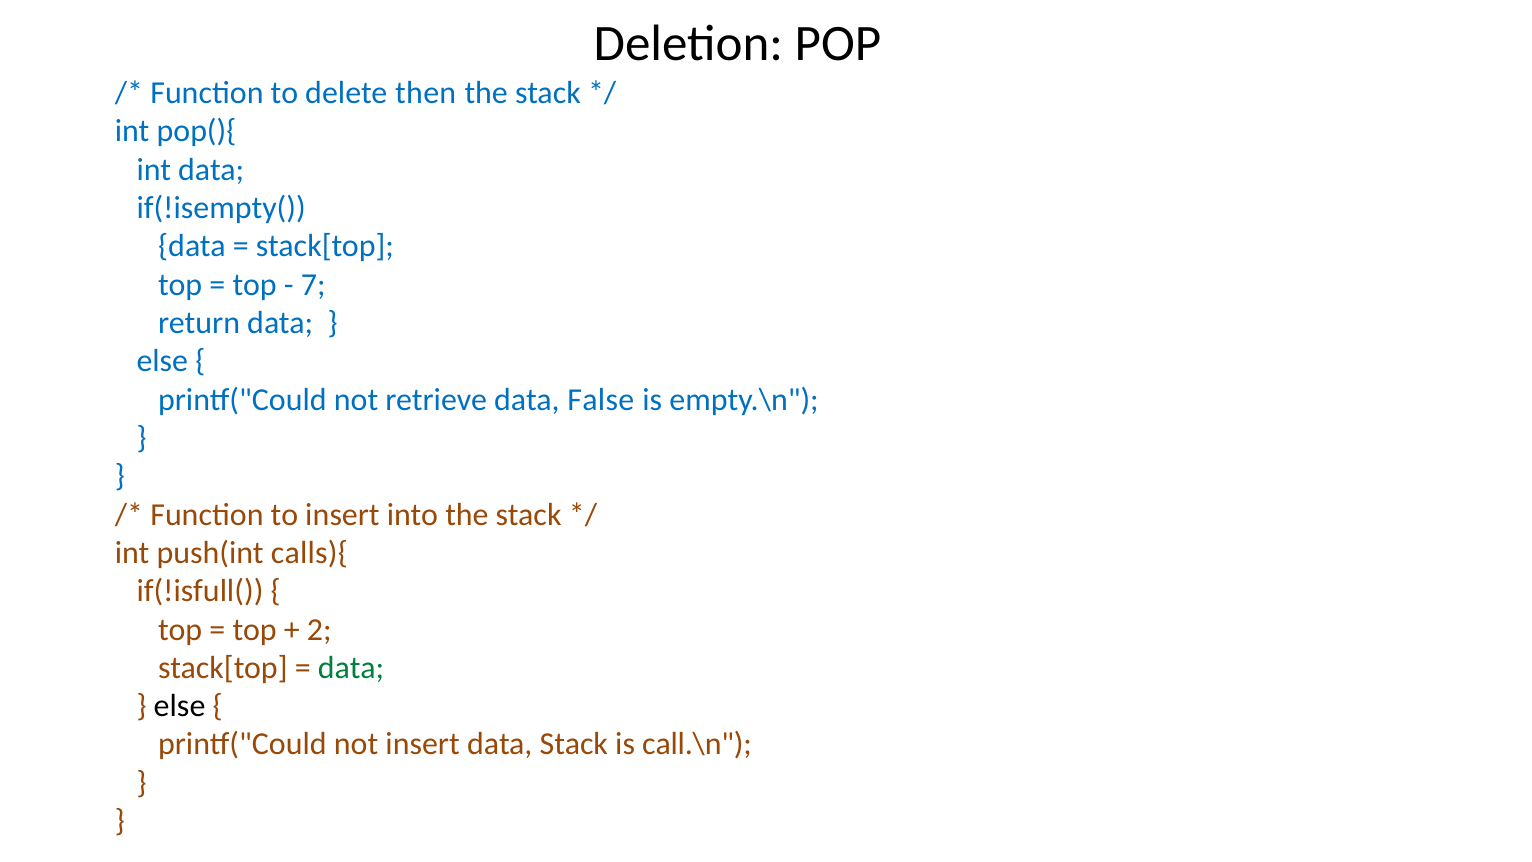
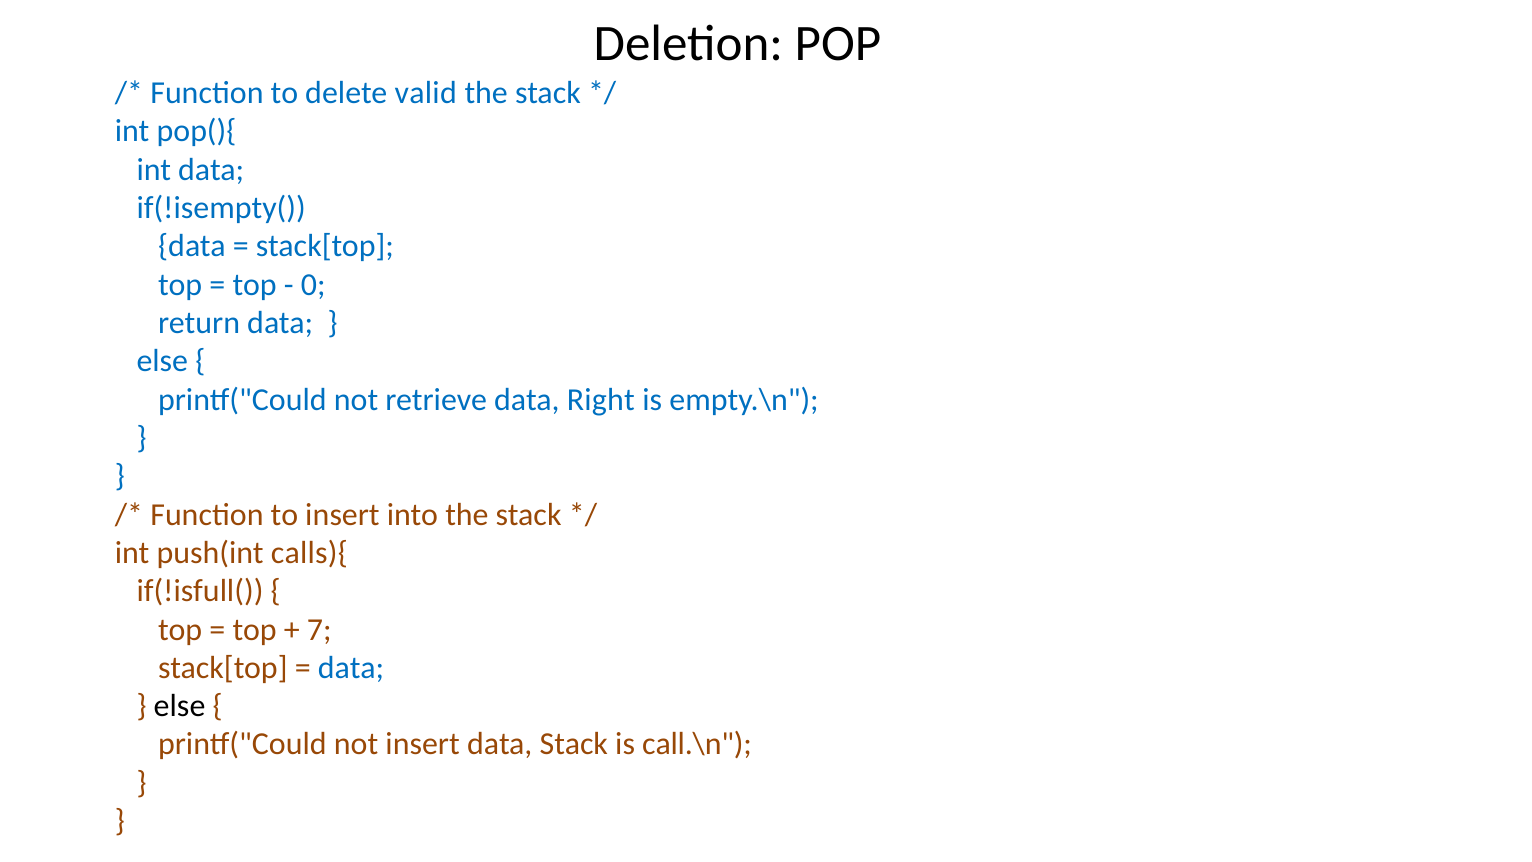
then: then -> valid
7: 7 -> 0
False: False -> Right
2: 2 -> 7
data at (351, 668) colour: green -> blue
